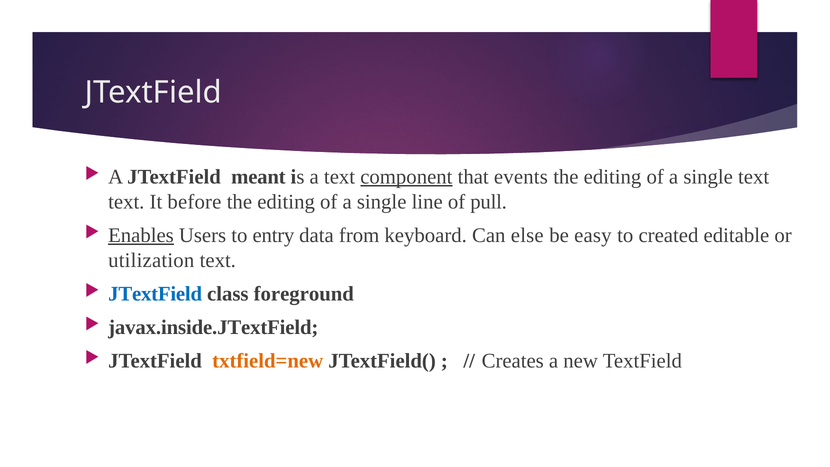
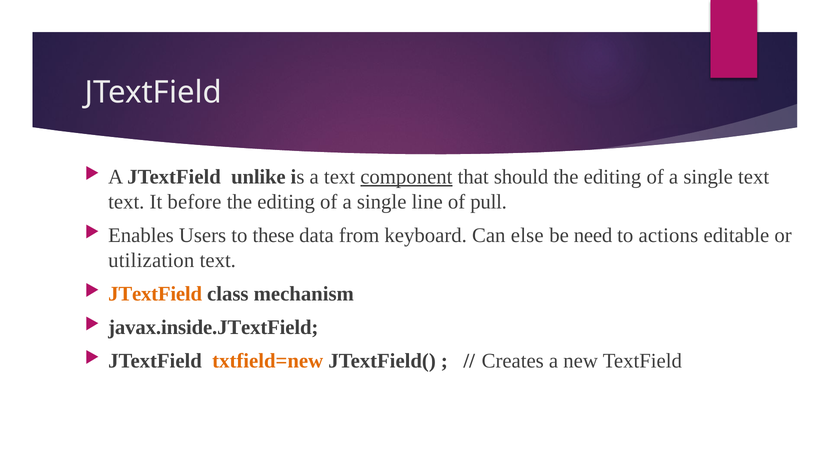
meant: meant -> unlike
events: events -> should
Enables underline: present -> none
entry: entry -> these
easy: easy -> need
created: created -> actions
JTextField at (155, 294) colour: blue -> orange
foreground: foreground -> mechanism
